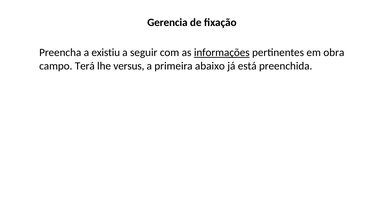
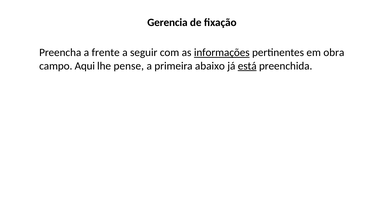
existiu: existiu -> frente
Terá: Terá -> Aqui
versus: versus -> pense
está underline: none -> present
